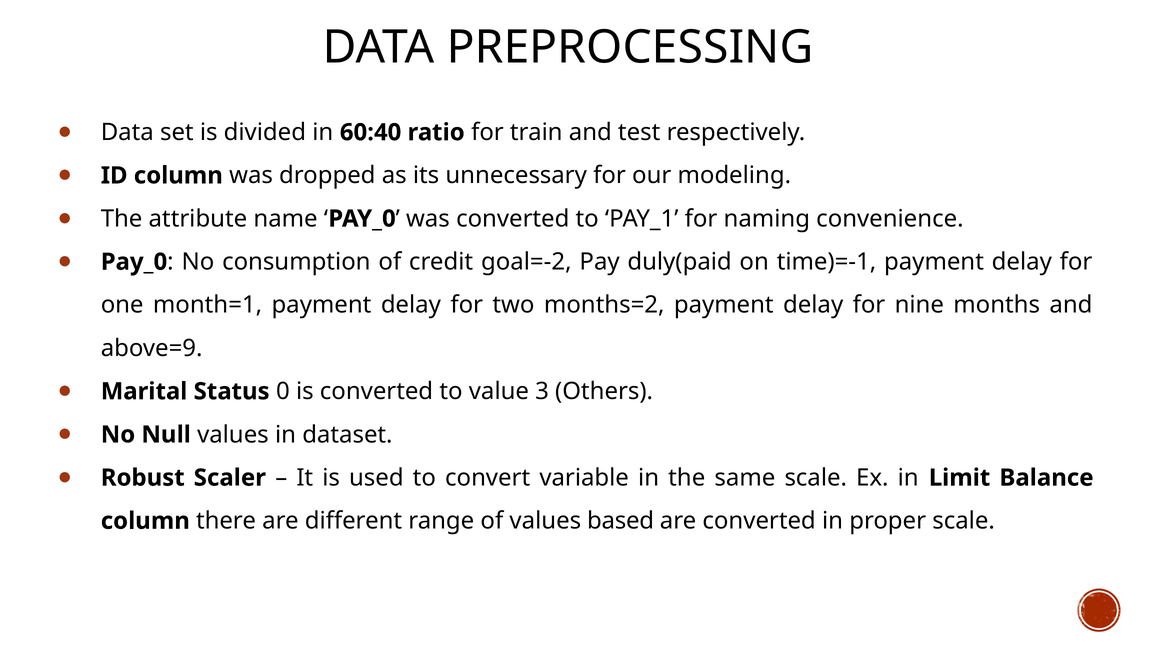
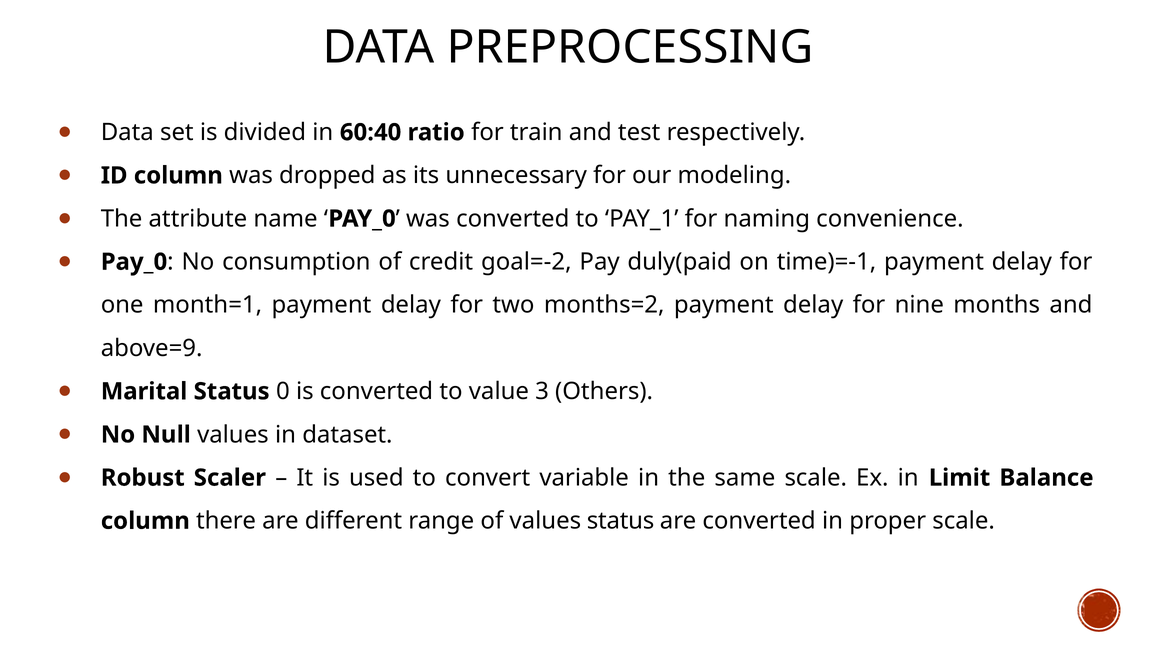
values based: based -> status
